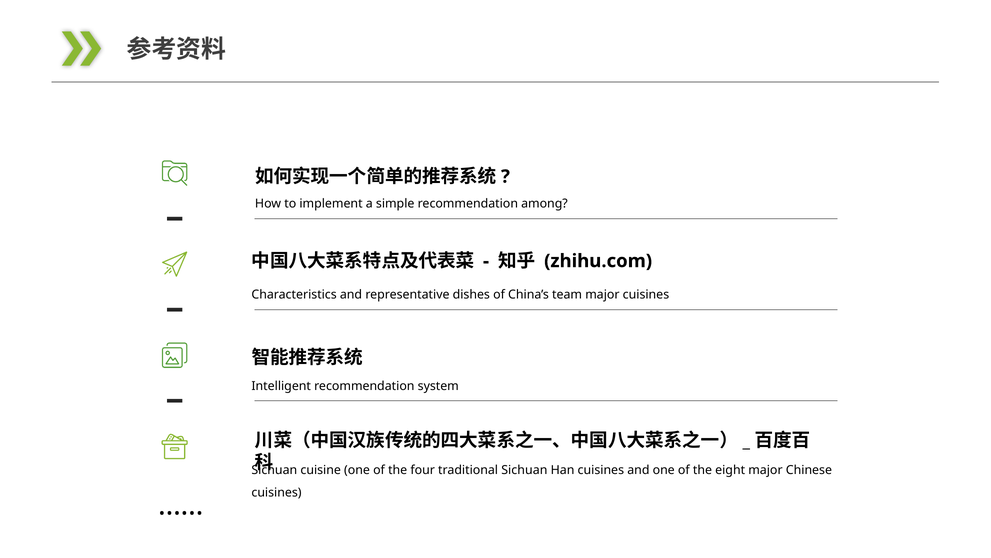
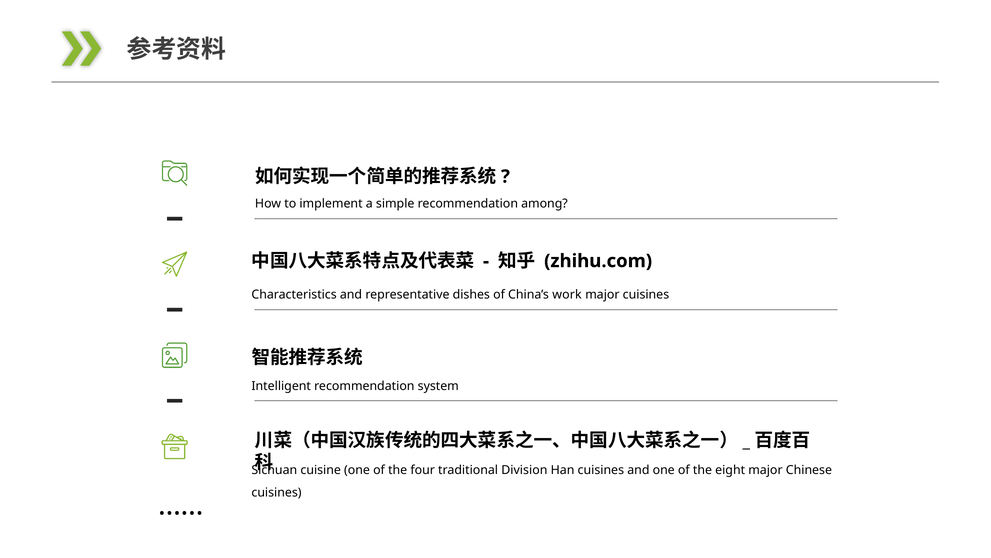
team: team -> work
traditional Sichuan: Sichuan -> Division
